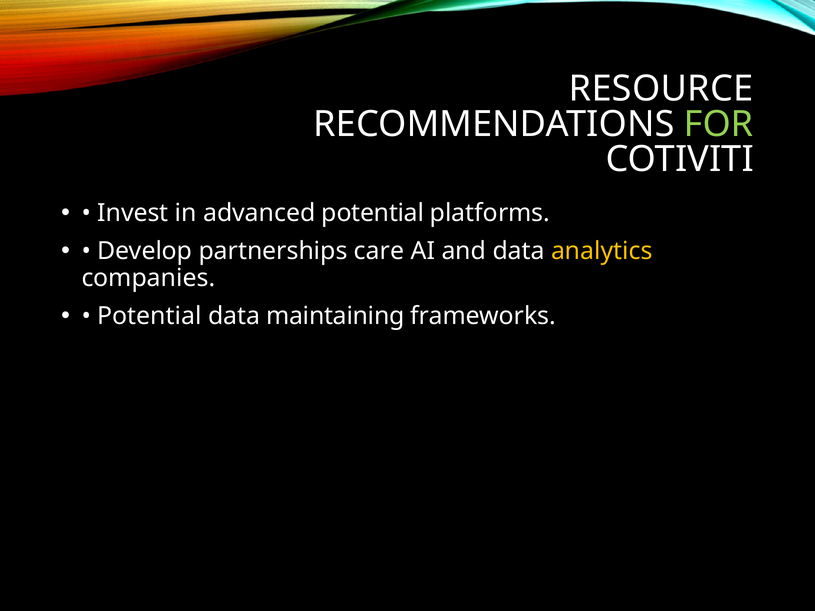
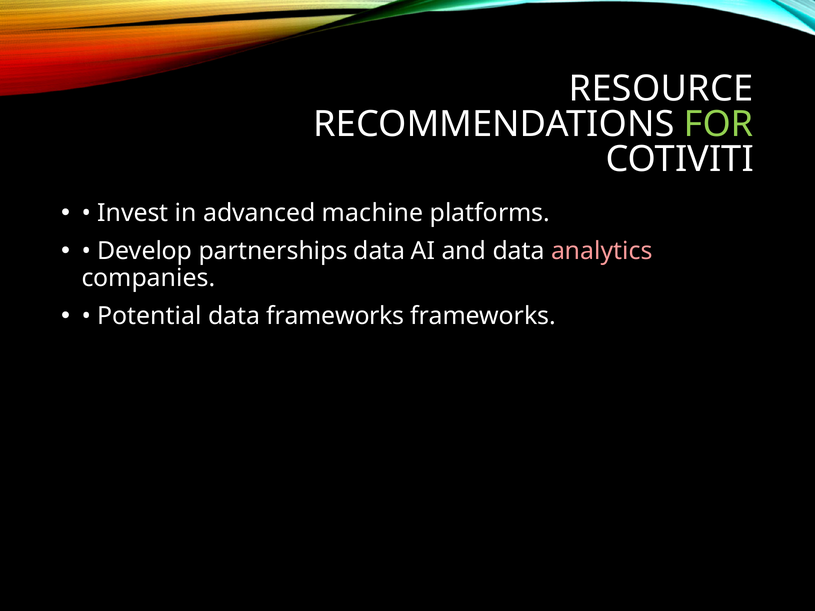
advanced potential: potential -> machine
partnerships care: care -> data
analytics colour: yellow -> pink
data maintaining: maintaining -> frameworks
